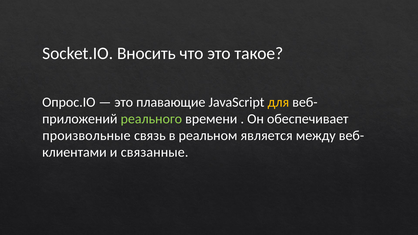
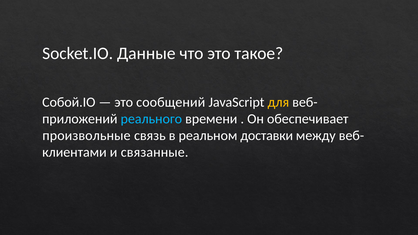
Вносить: Вносить -> Данные
Опрос.IO: Опрос.IO -> Собой.IO
плавающие: плавающие -> сообщений
реального colour: light green -> light blue
является: является -> доставки
